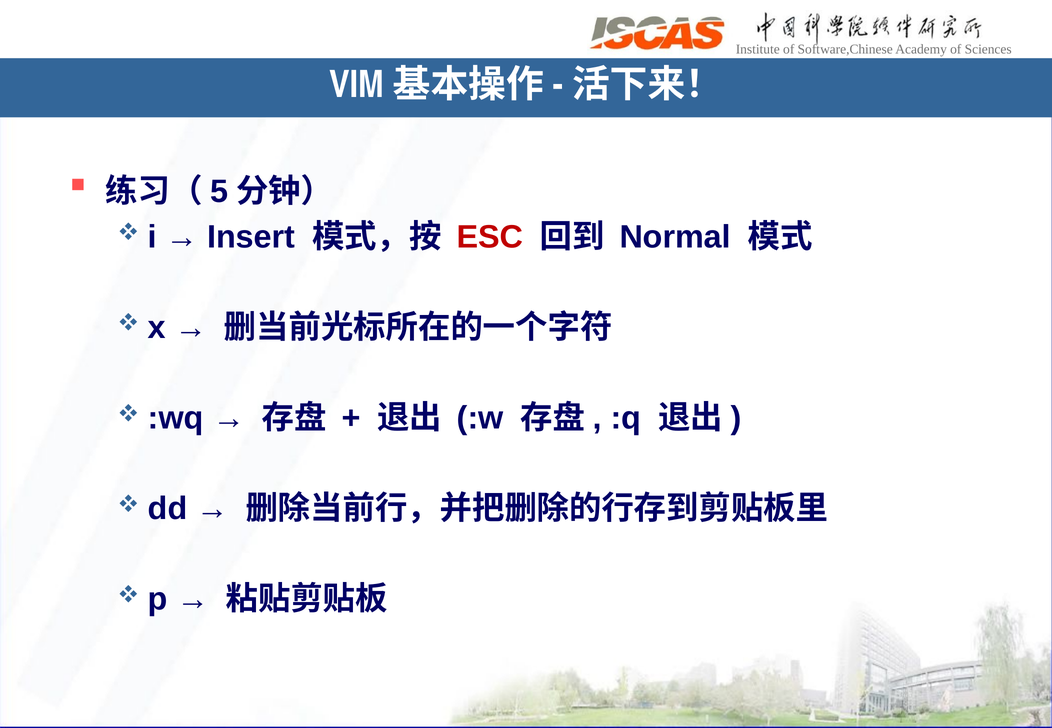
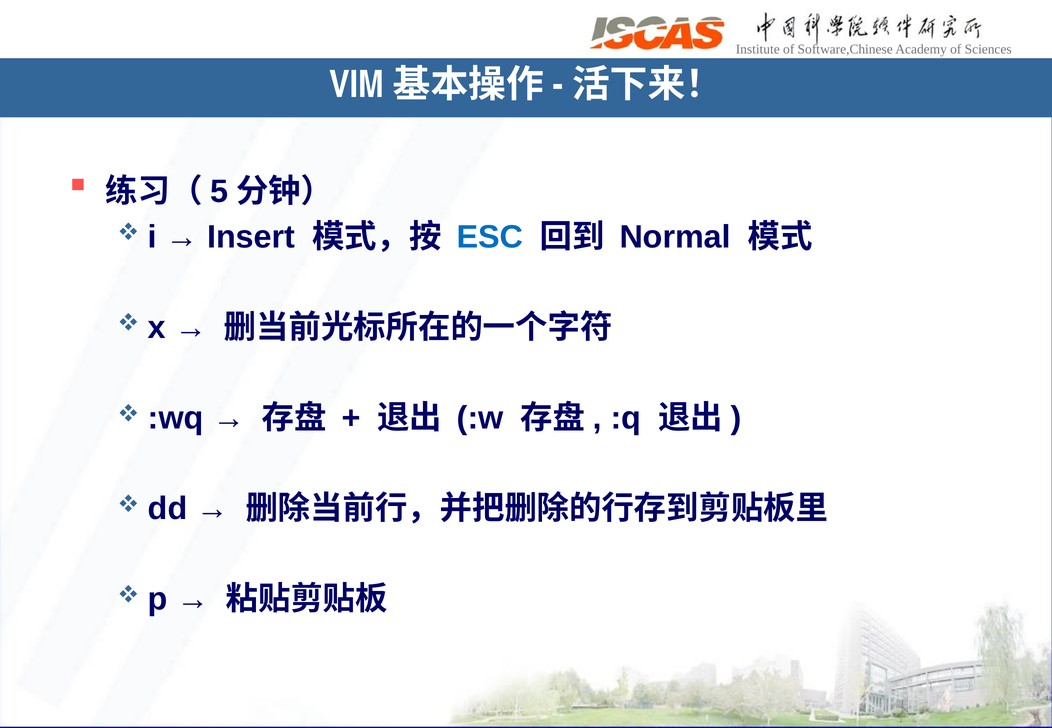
ESC colour: red -> blue
